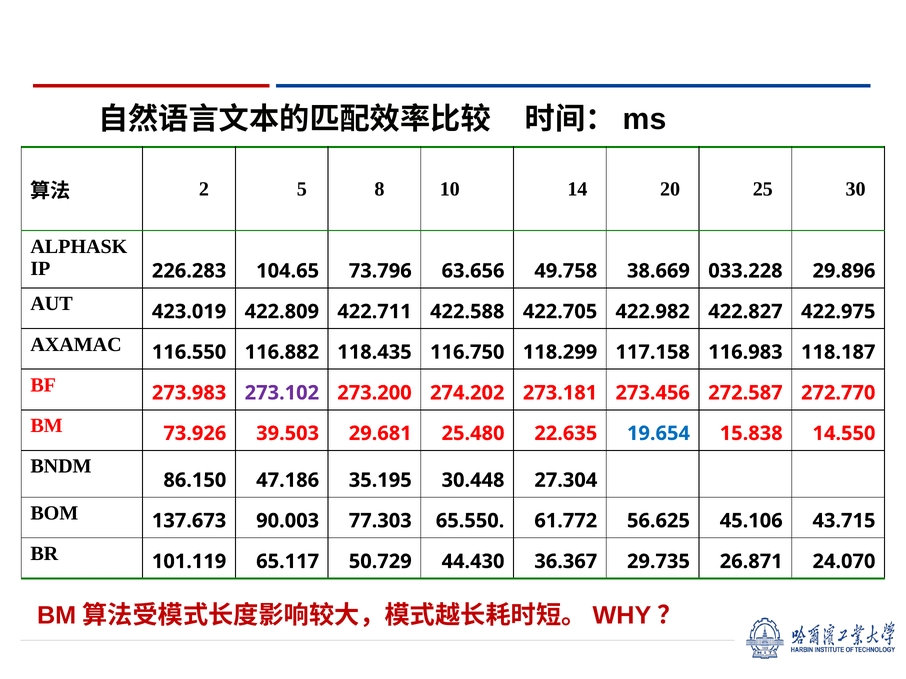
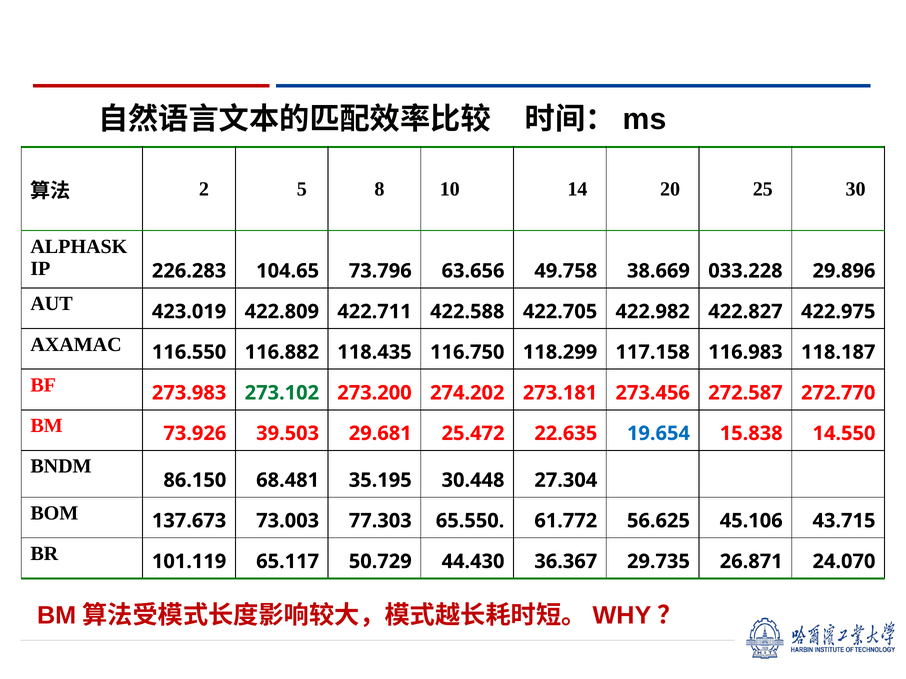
273.102 colour: purple -> green
25.480: 25.480 -> 25.472
47.186: 47.186 -> 68.481
90.003: 90.003 -> 73.003
